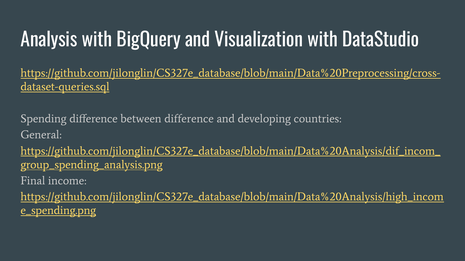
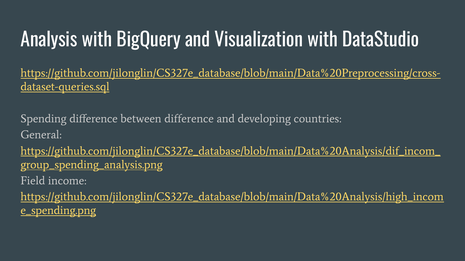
Final: Final -> Field
